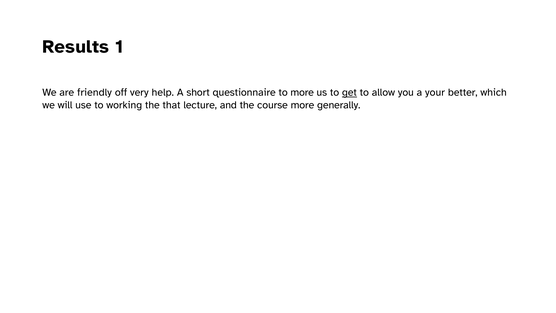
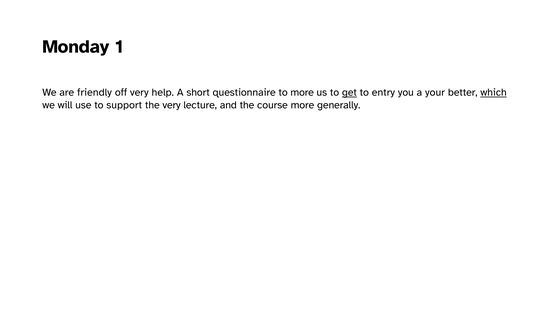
Results: Results -> Monday
allow: allow -> entry
which underline: none -> present
working: working -> support
the that: that -> very
